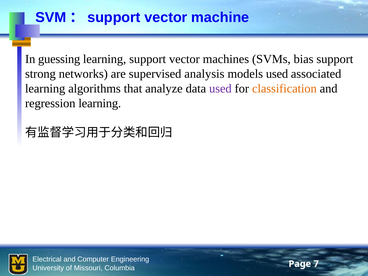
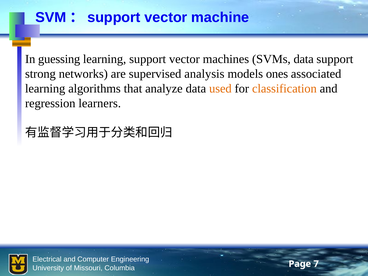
SVMs bias: bias -> data
models used: used -> ones
used at (220, 89) colour: purple -> orange
regression learning: learning -> learners
